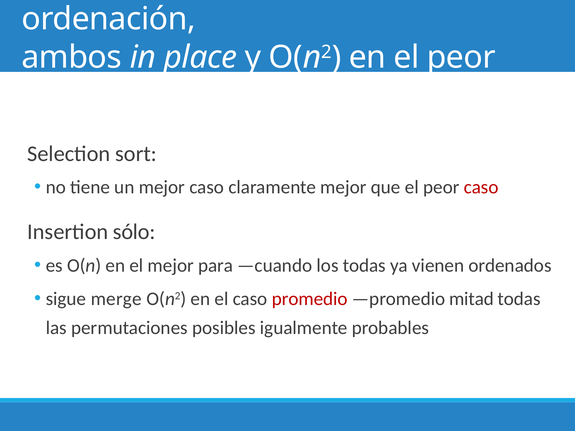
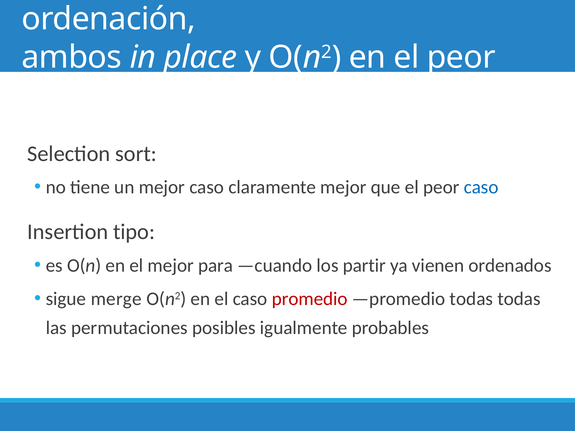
caso at (481, 187) colour: red -> blue
sólo: sólo -> tipo
los todas: todas -> partir
—promedio mitad: mitad -> todas
